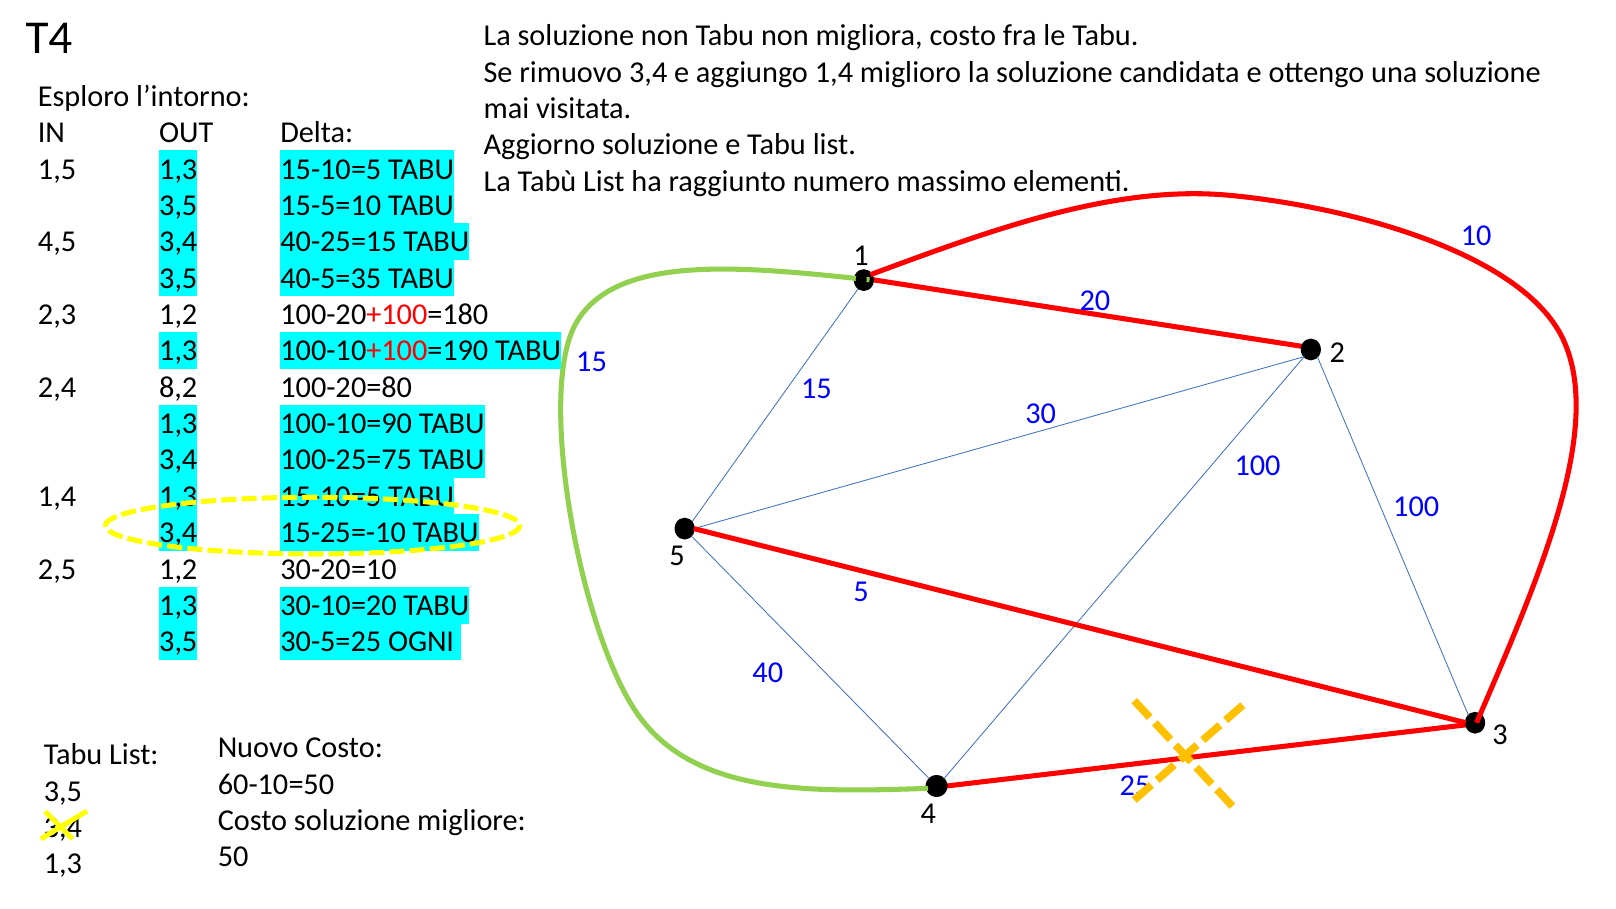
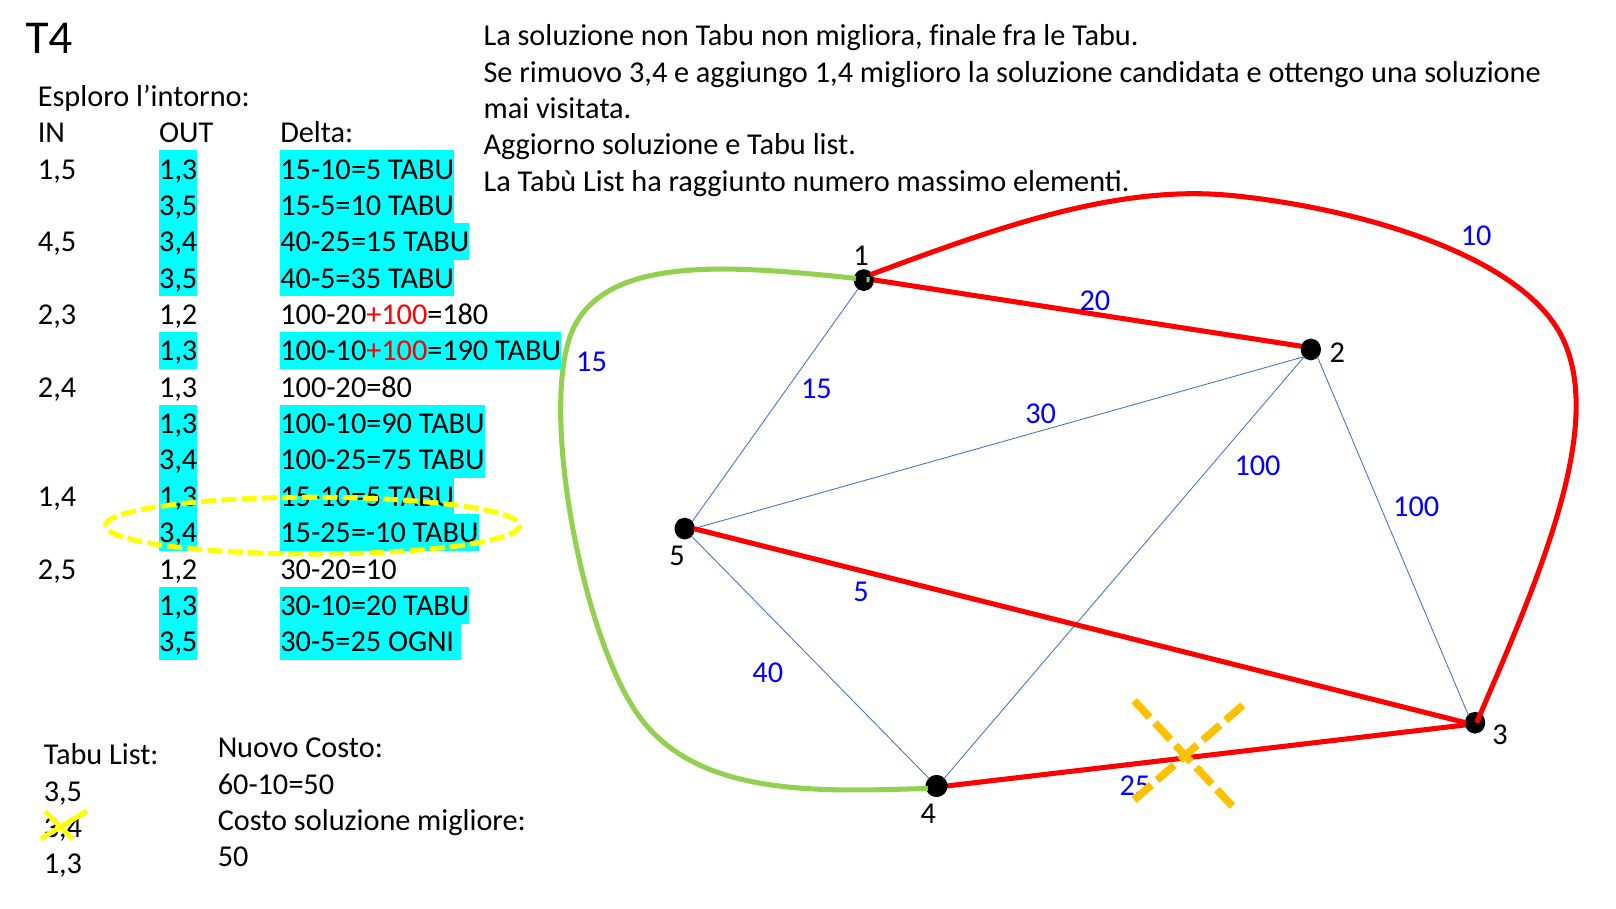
migliora costo: costo -> finale
2,4 8,2: 8,2 -> 1,3
